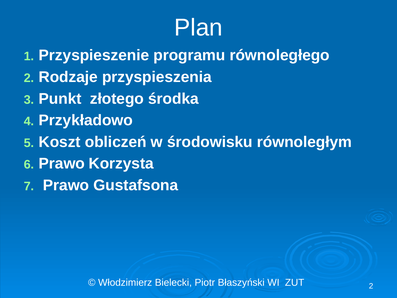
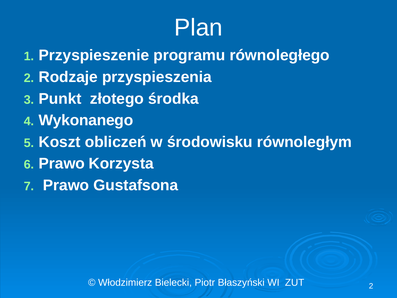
Przykładowo: Przykładowo -> Wykonanego
